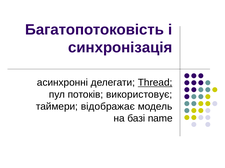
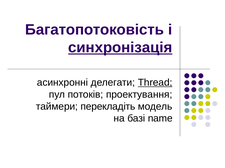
синхронізація underline: none -> present
використовує: використовує -> проектування
відображає: відображає -> перекладіть
